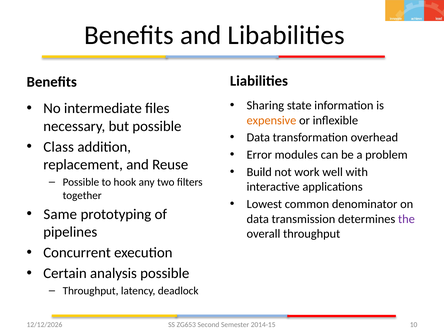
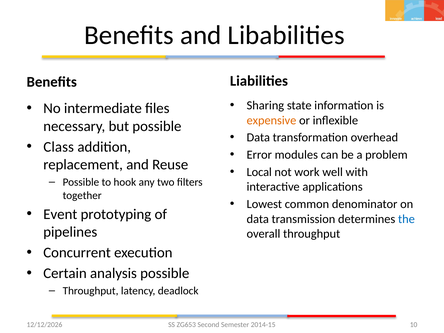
Build: Build -> Local
Same: Same -> Event
the colour: purple -> blue
